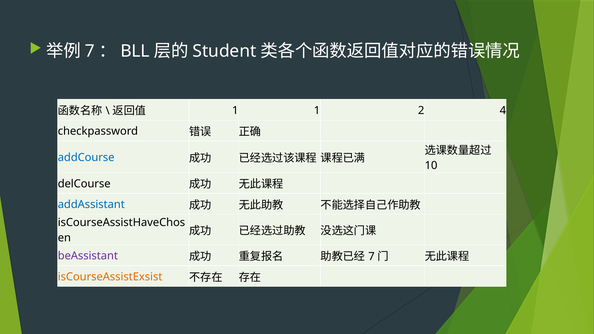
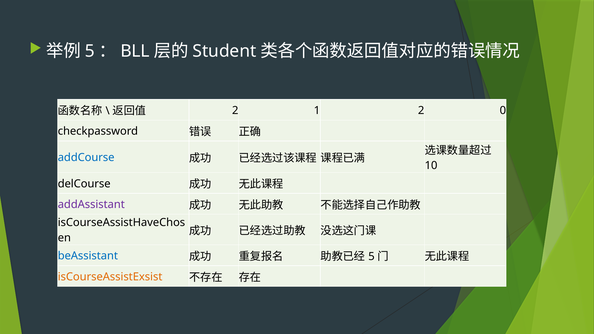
7 at (90, 51): 7 -> 5
1 at (235, 110): 1 -> 2
4: 4 -> 0
addAssistant colour: blue -> purple
beAssistant colour: purple -> blue
7 at (371, 257): 7 -> 5
